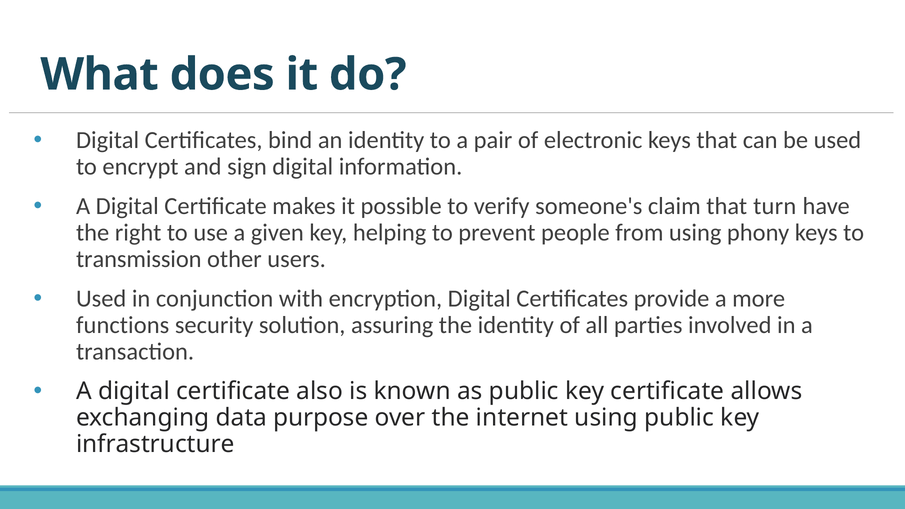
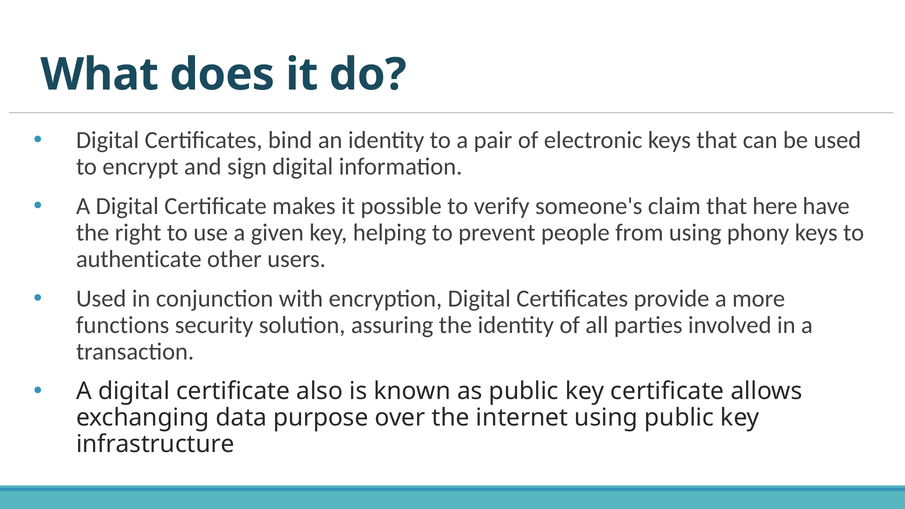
turn: turn -> here
transmission: transmission -> authenticate
